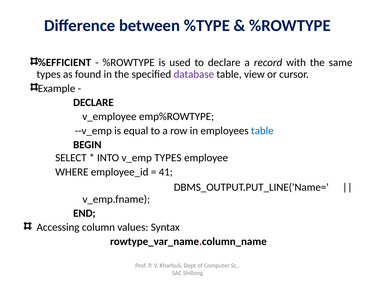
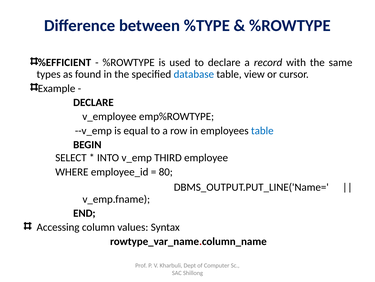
database colour: purple -> blue
v_emp TYPES: TYPES -> THIRD
41: 41 -> 80
